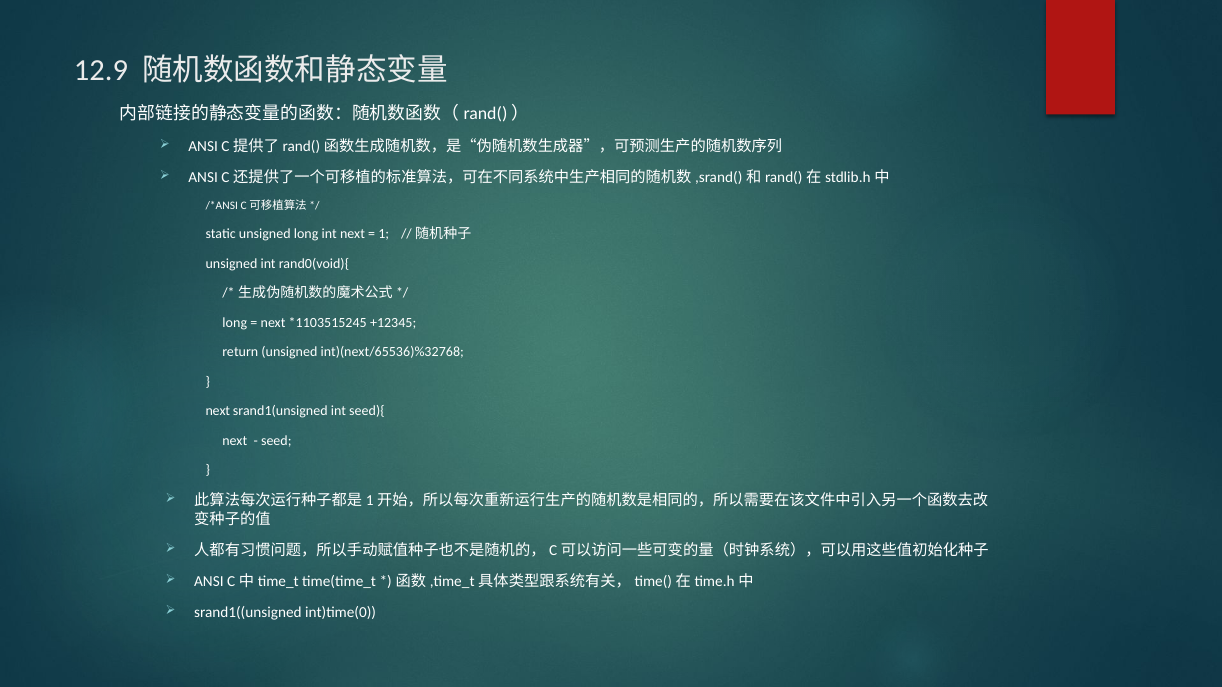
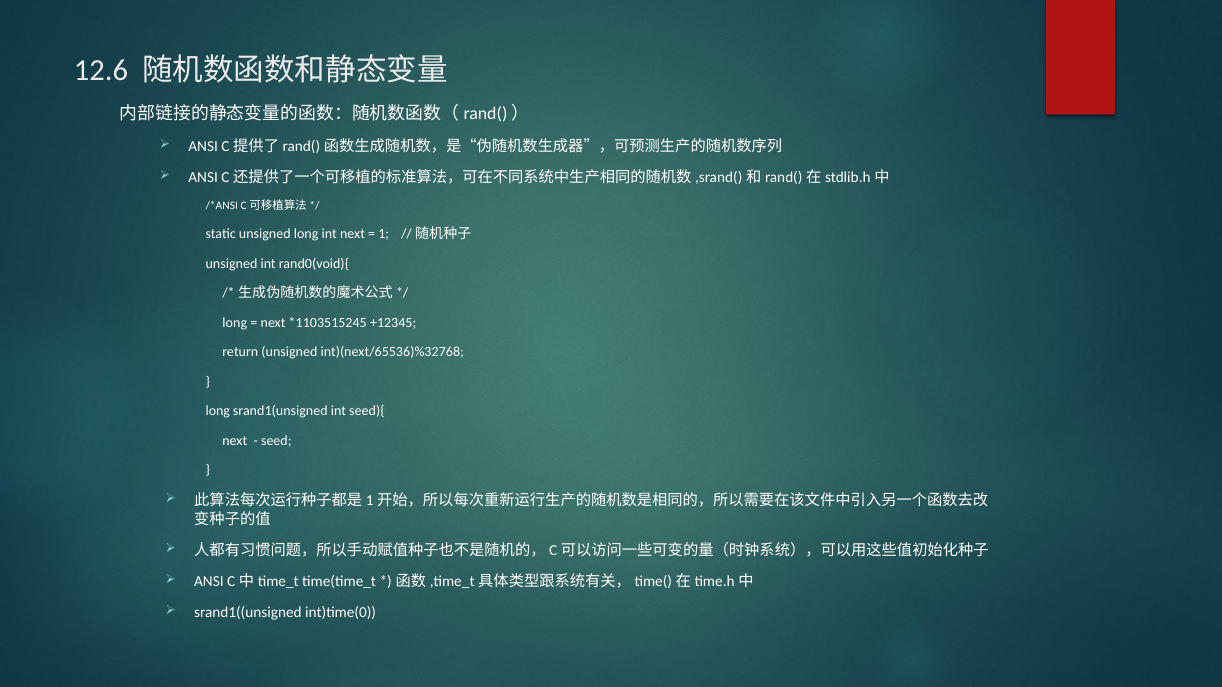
12.9: 12.9 -> 12.6
next at (218, 411): next -> long
